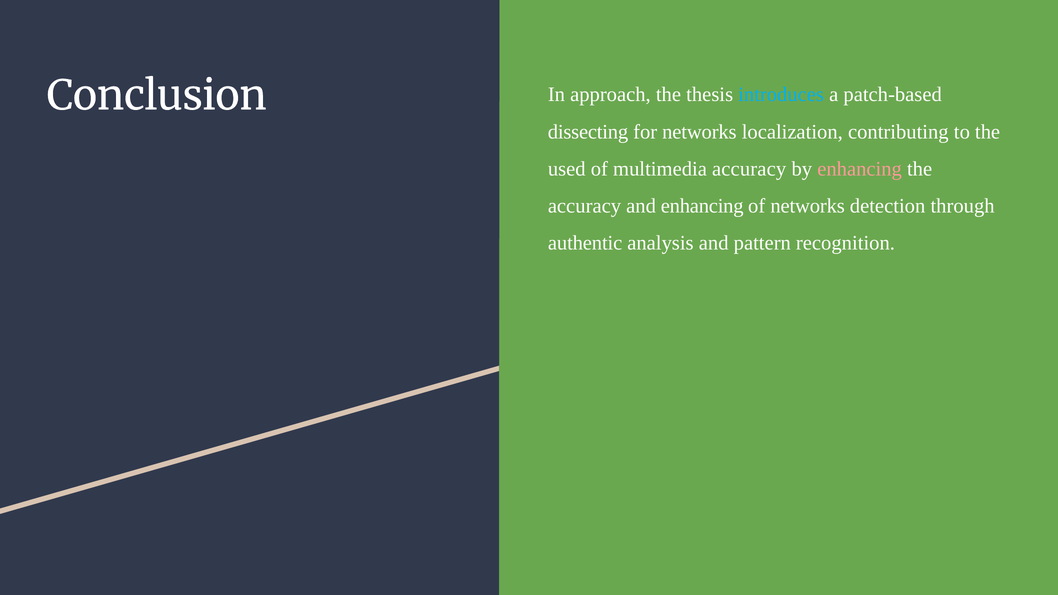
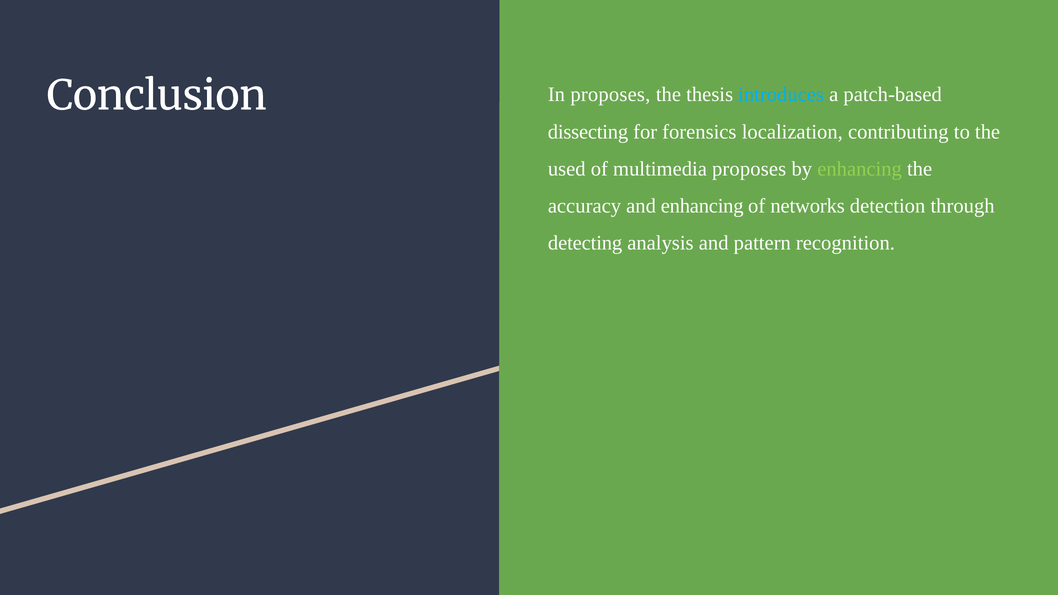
In approach: approach -> proposes
for networks: networks -> forensics
multimedia accuracy: accuracy -> proposes
enhancing at (860, 169) colour: pink -> light green
authentic: authentic -> detecting
